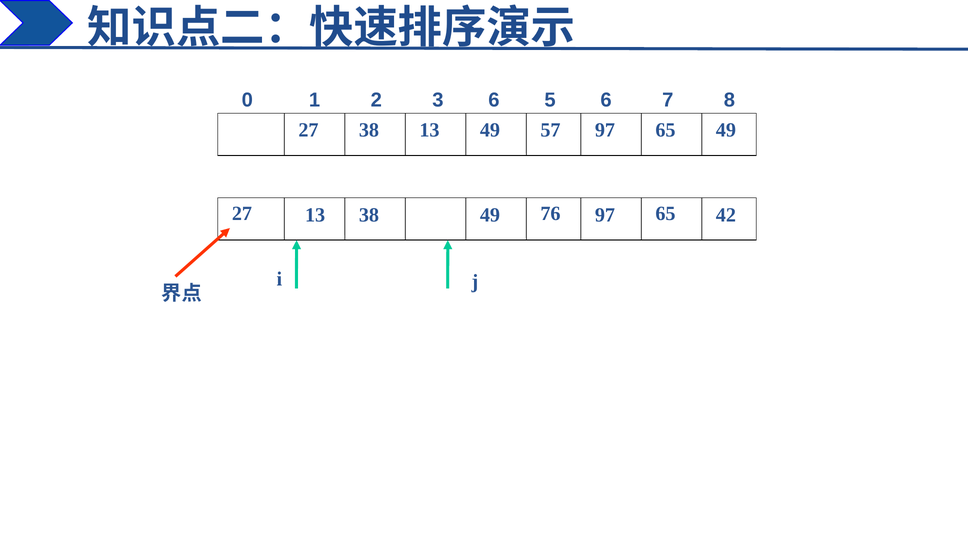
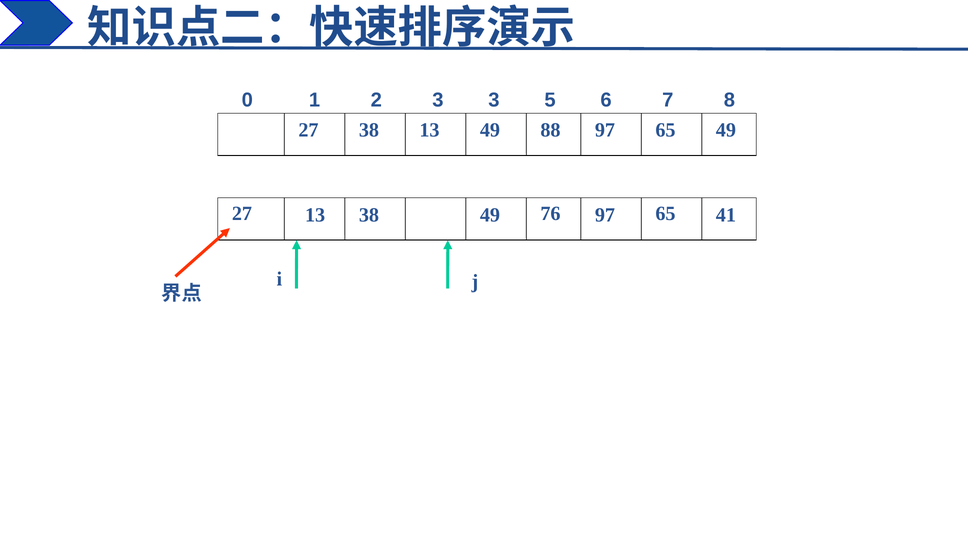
3 6: 6 -> 3
57: 57 -> 88
42: 42 -> 41
